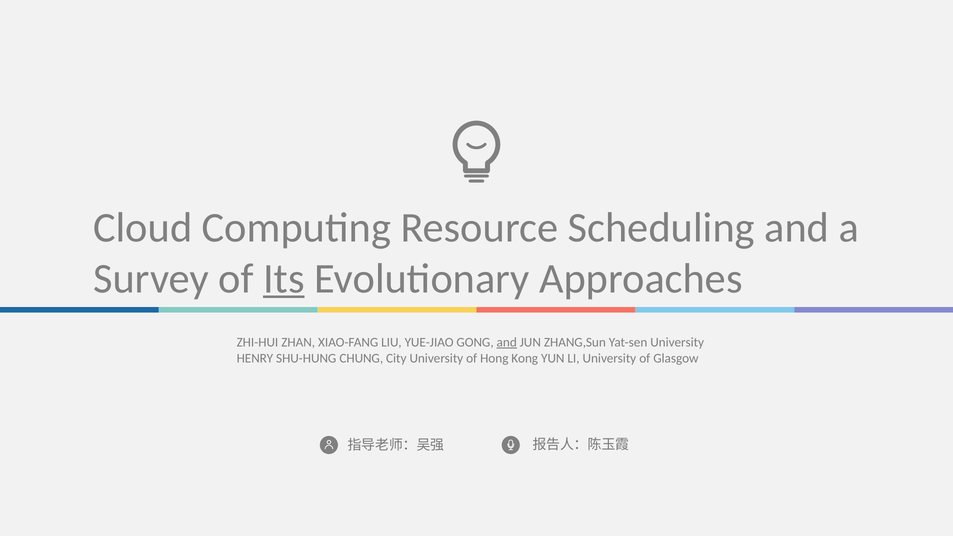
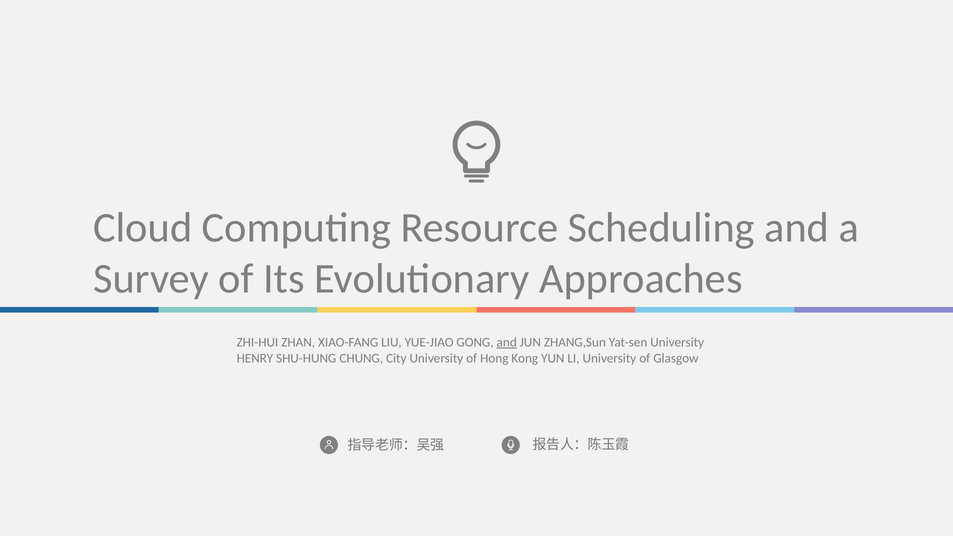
Its underline: present -> none
